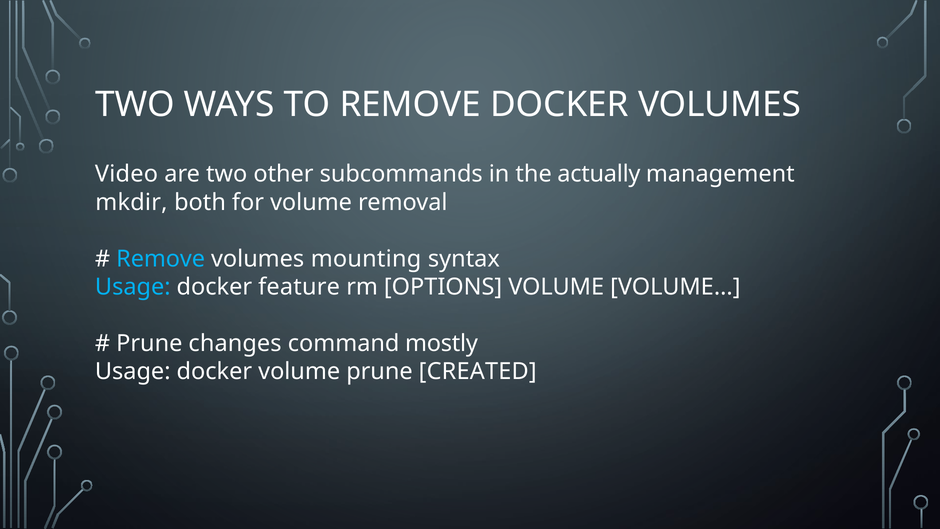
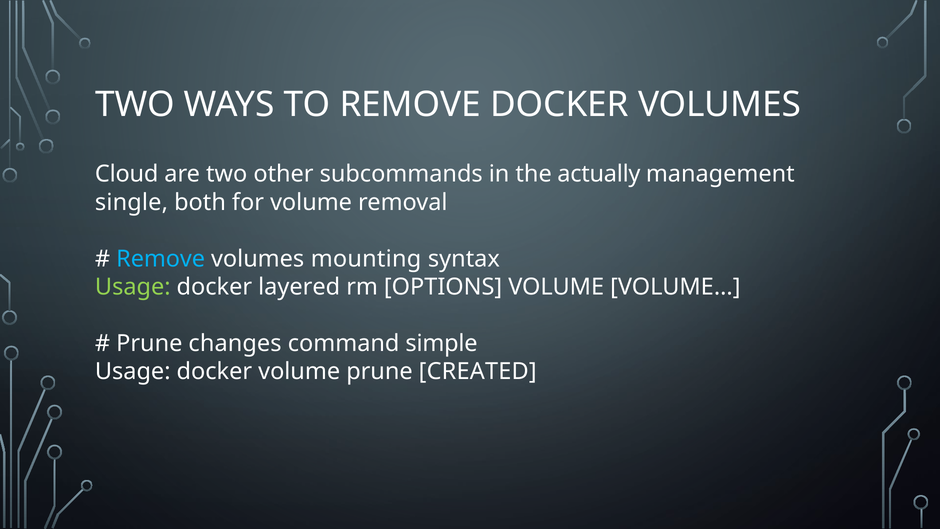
Video: Video -> Cloud
mkdir: mkdir -> single
Usage at (133, 287) colour: light blue -> light green
feature: feature -> layered
mostly: mostly -> simple
